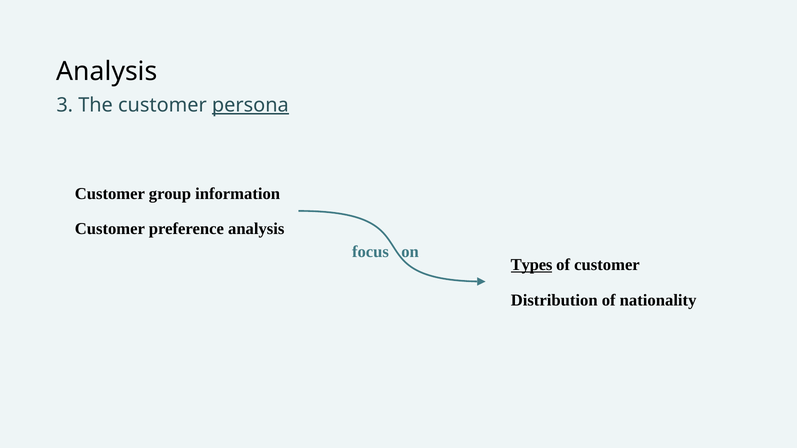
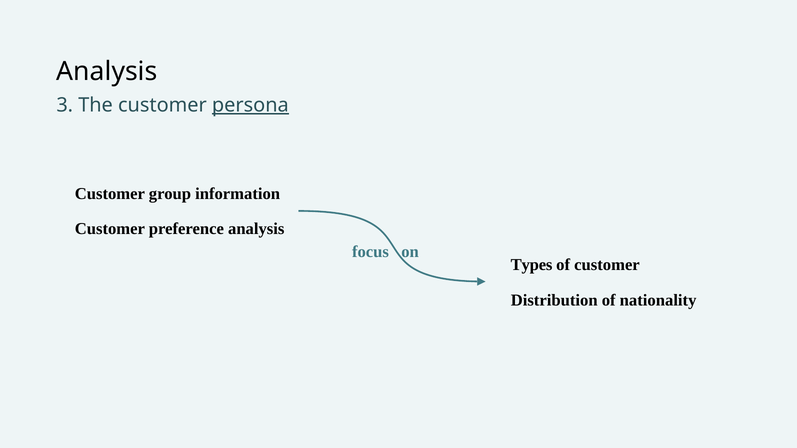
Types underline: present -> none
